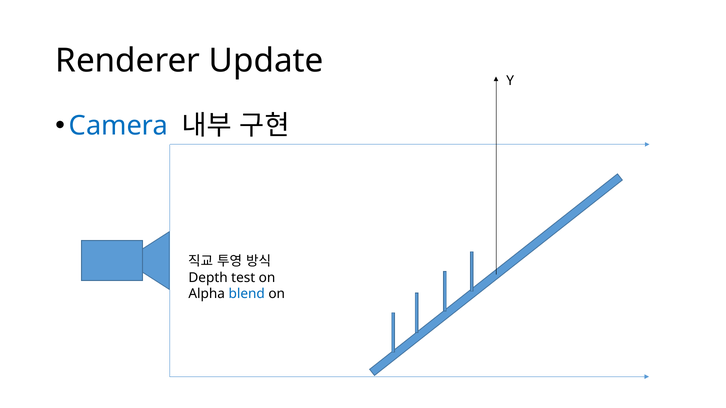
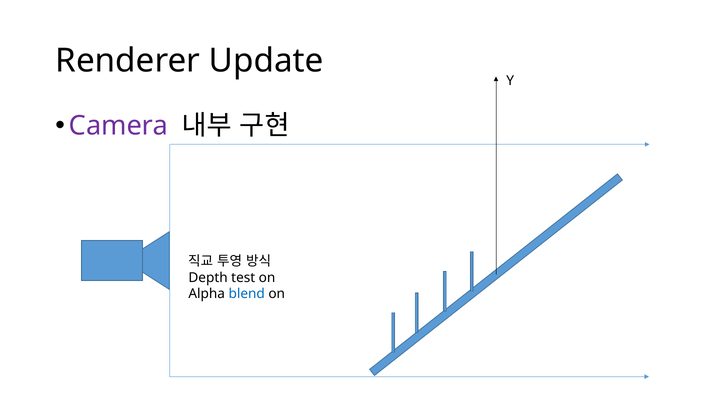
Camera colour: blue -> purple
